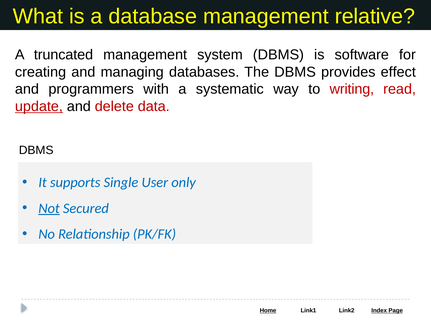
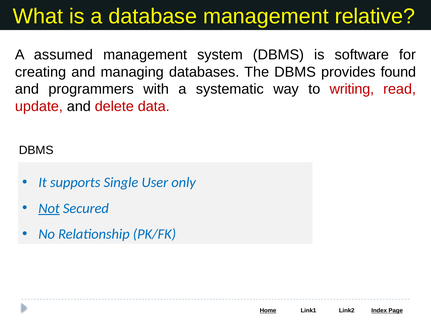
truncated: truncated -> assumed
effect: effect -> found
update underline: present -> none
